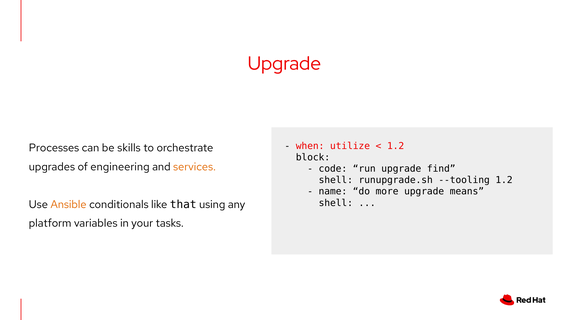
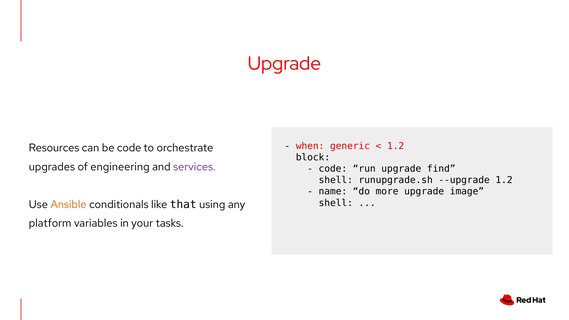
utilize: utilize -> generic
Processes: Processes -> Resources
be skills: skills -> code
services colour: orange -> purple
--tooling: --tooling -> --upgrade
means: means -> image
